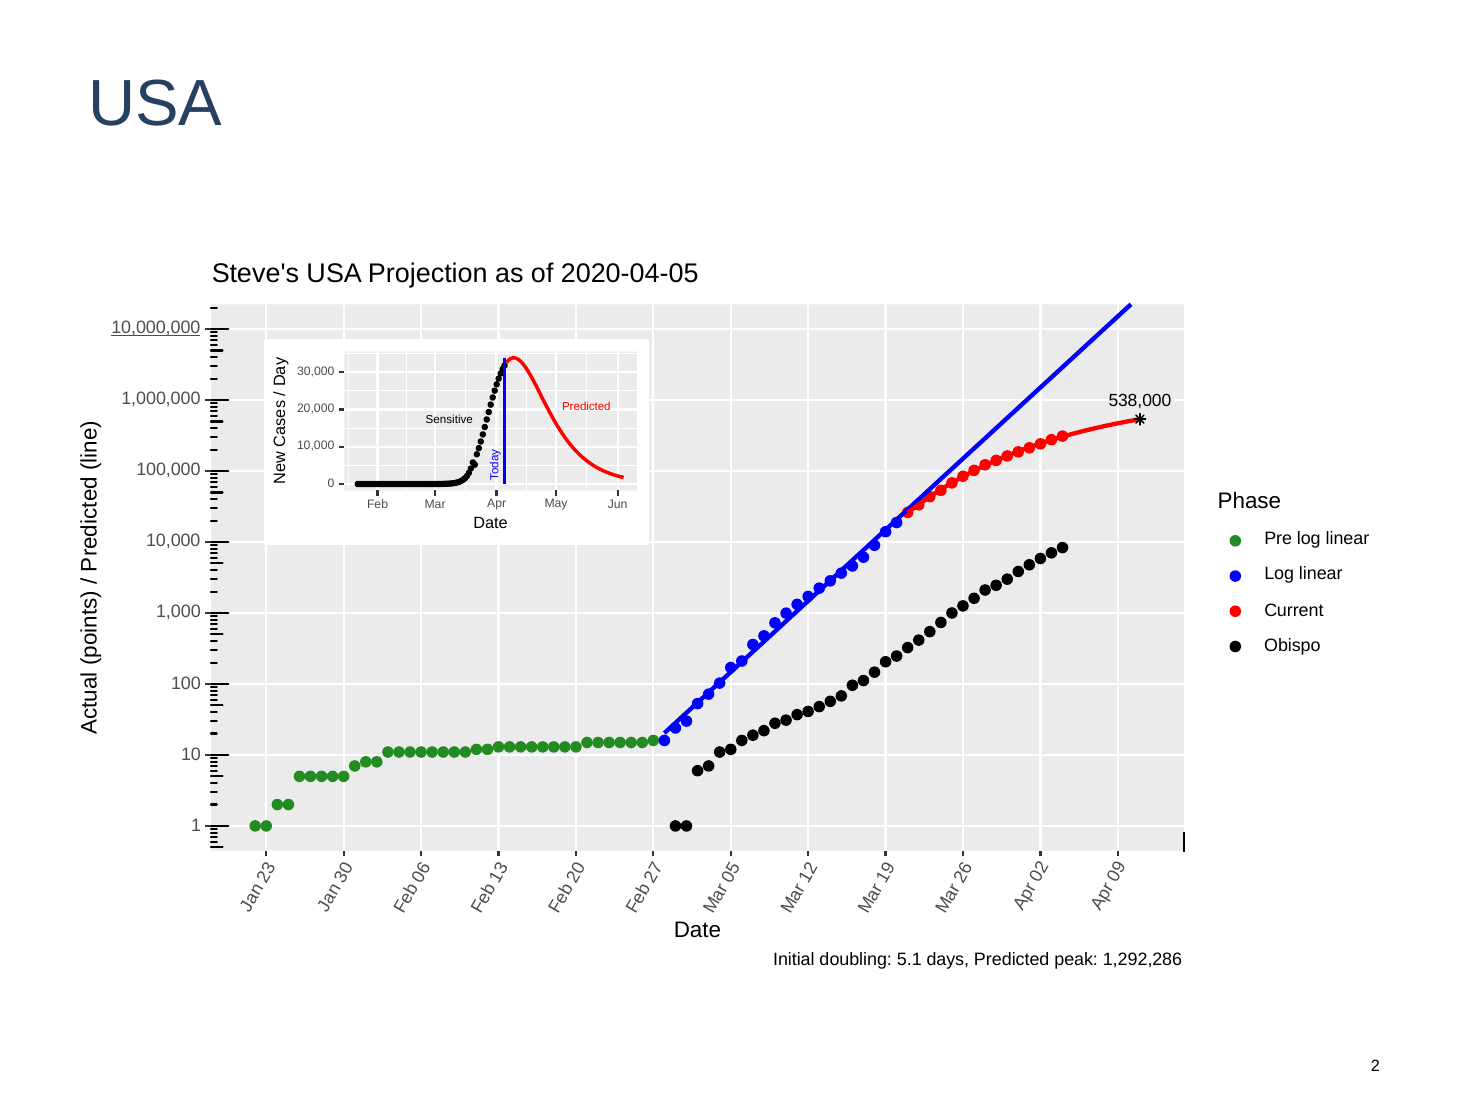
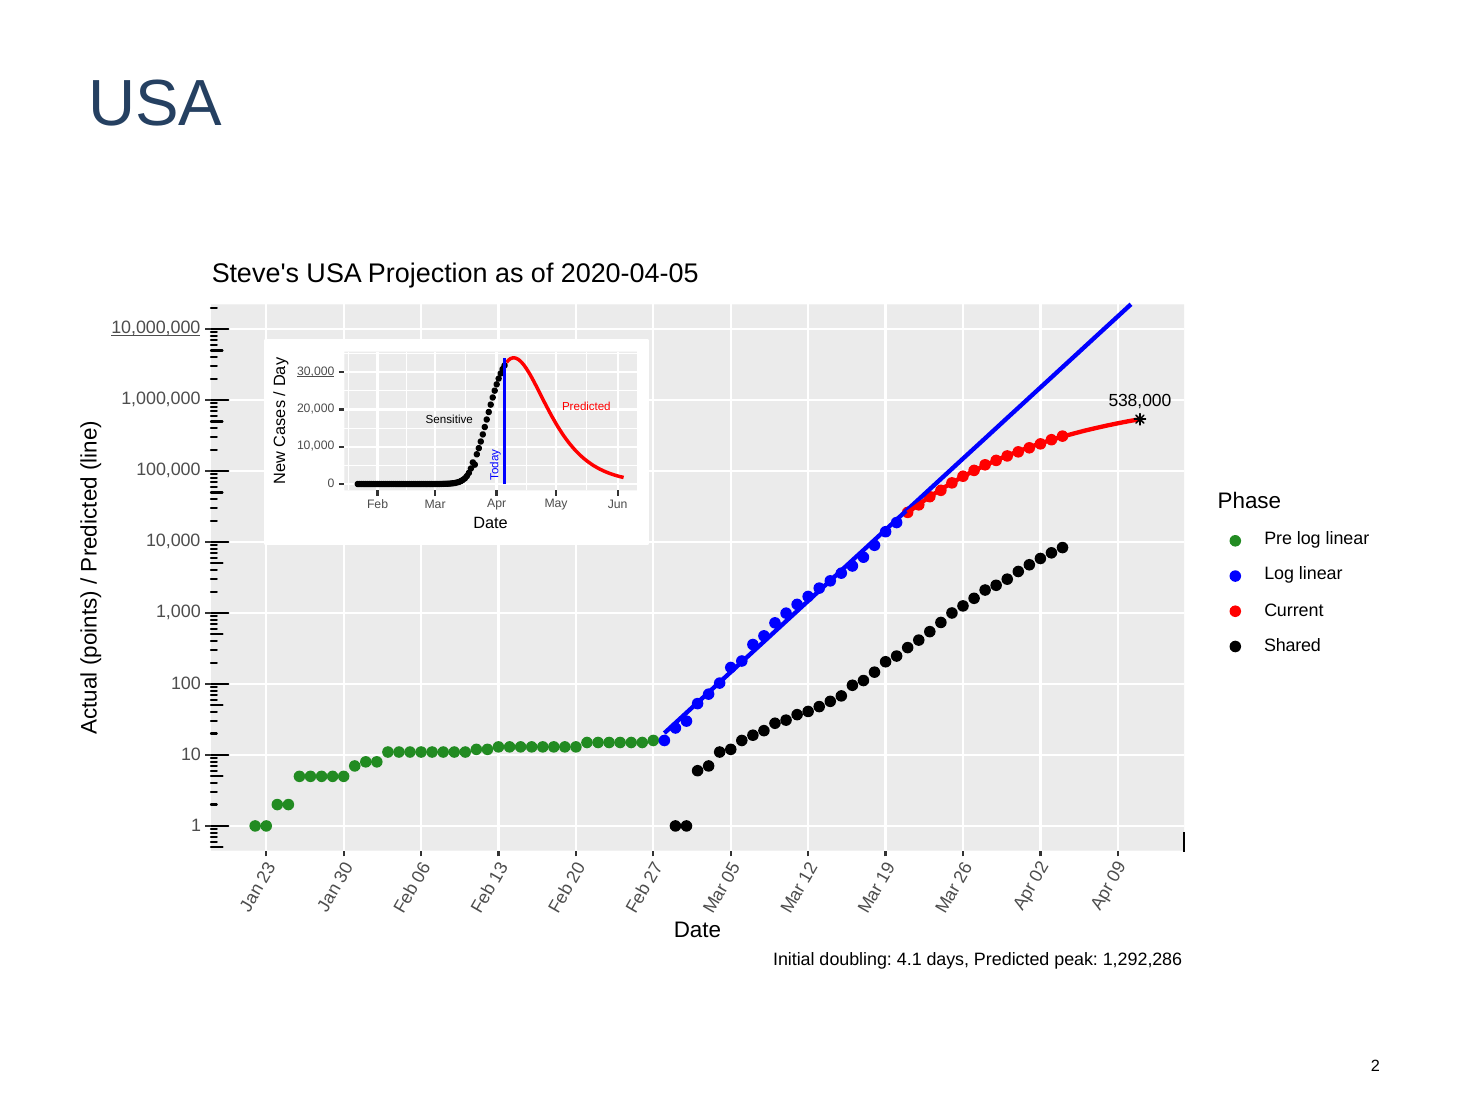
30,000 underline: none -> present
Obispo: Obispo -> Shared
5.1: 5.1 -> 4.1
